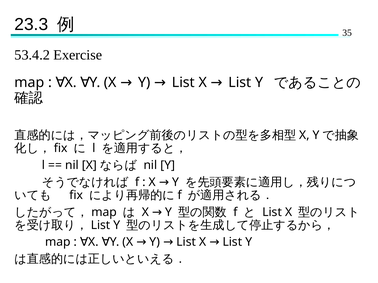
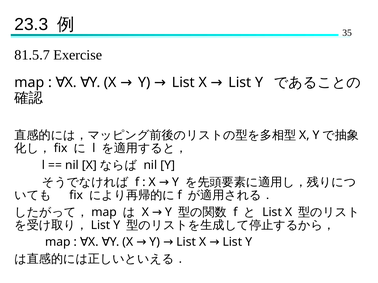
53.4.2: 53.4.2 -> 81.5.7
